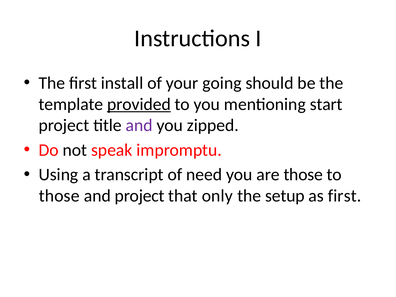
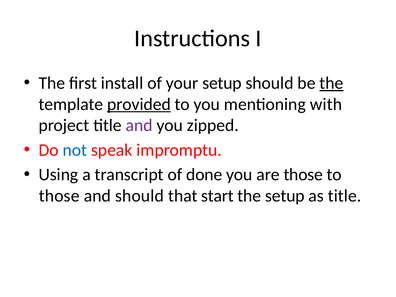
your going: going -> setup
the at (331, 83) underline: none -> present
start: start -> with
not colour: black -> blue
need: need -> done
and project: project -> should
only: only -> start
as first: first -> title
